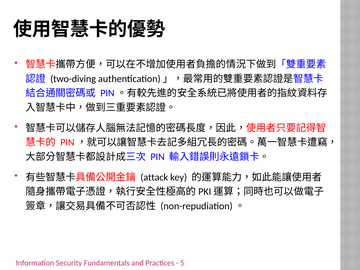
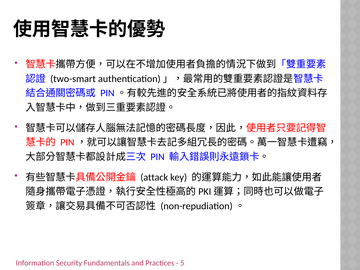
two-diving: two-diving -> two-smart
